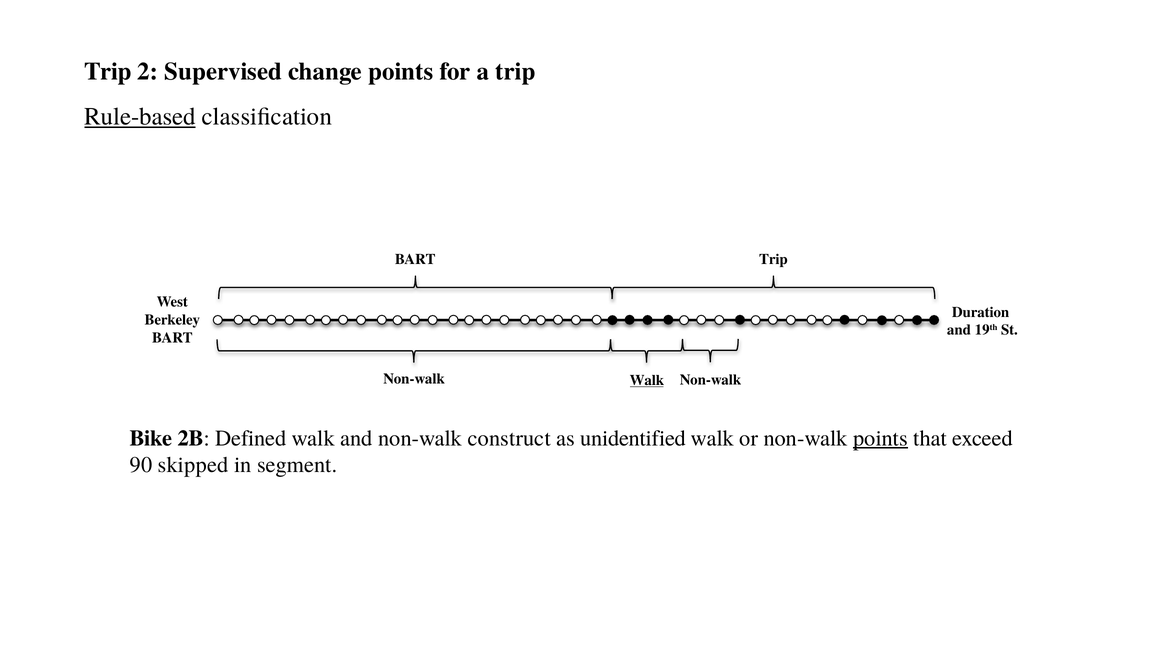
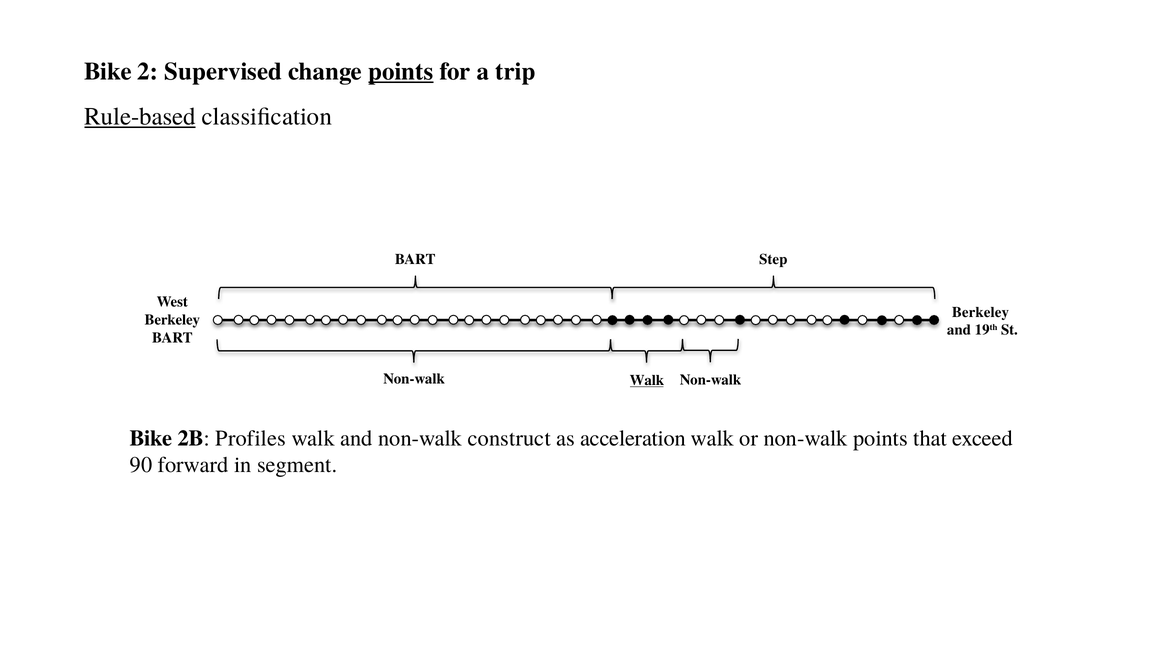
Trip at (108, 72): Trip -> Bike
points at (401, 72) underline: none -> present
BART Trip: Trip -> Step
Duration at (981, 312): Duration -> Berkeley
Defined: Defined -> Profiles
unidentified: unidentified -> acceleration
points at (881, 439) underline: present -> none
skipped: skipped -> forward
